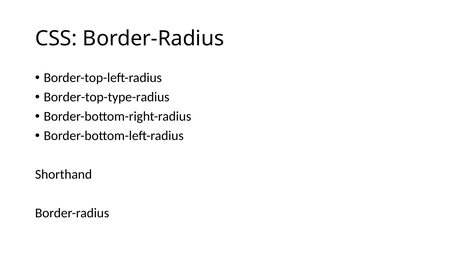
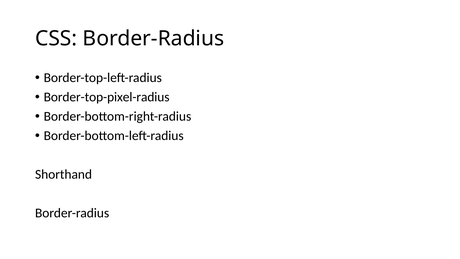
Border-top-type-radius: Border-top-type-radius -> Border-top-pixel-radius
